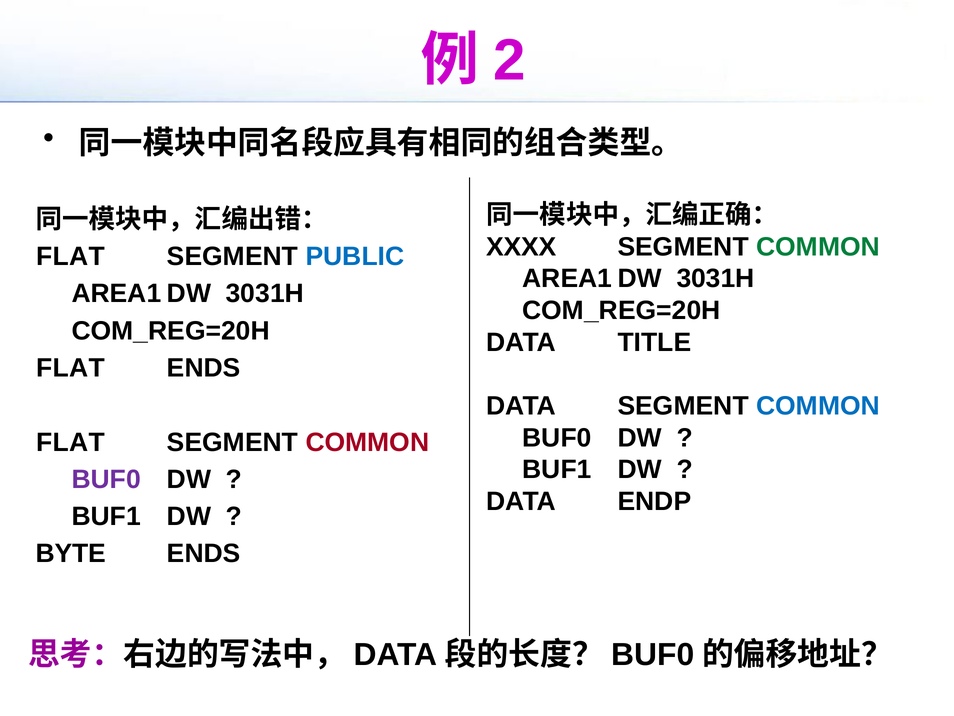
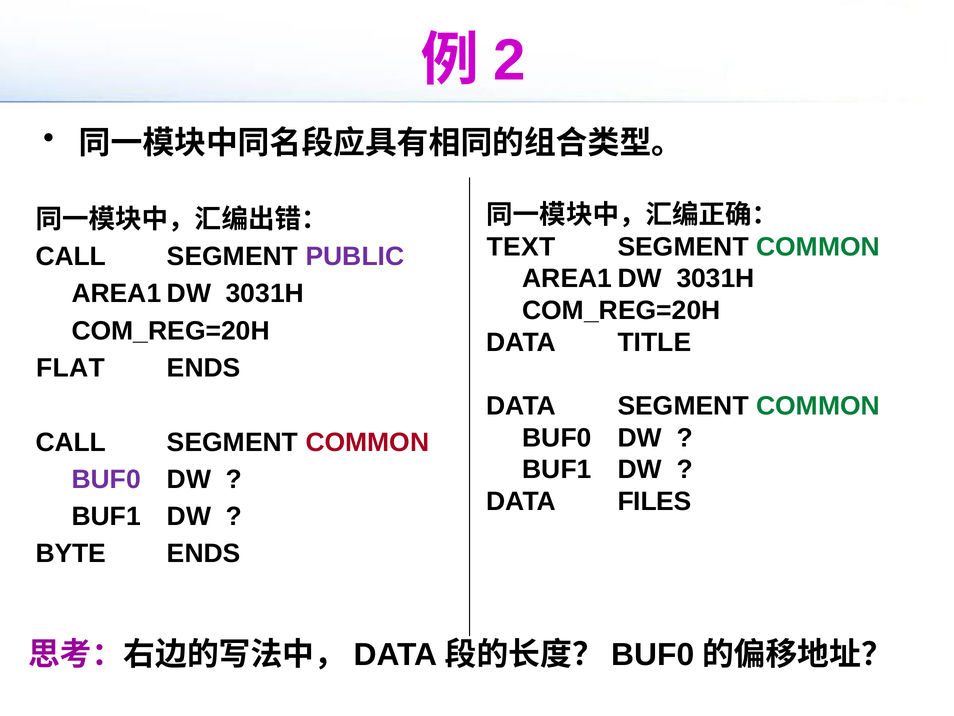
XXXX: XXXX -> TEXT
FLAT at (70, 256): FLAT -> CALL
PUBLIC colour: blue -> purple
COMMON at (818, 406) colour: blue -> green
FLAT at (70, 442): FLAT -> CALL
ENDP: ENDP -> FILES
